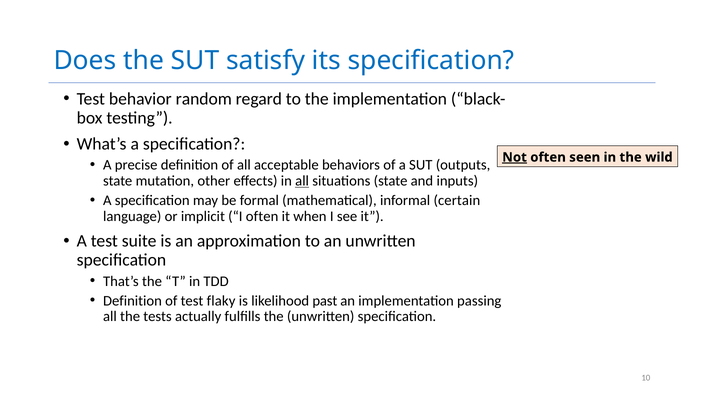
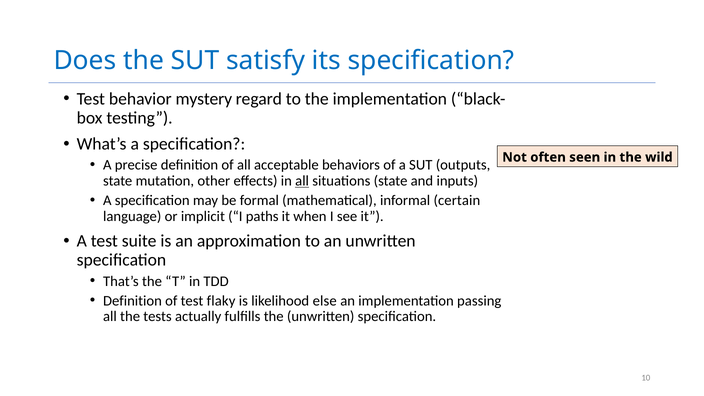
random: random -> mystery
Not underline: present -> none
I often: often -> paths
past: past -> else
